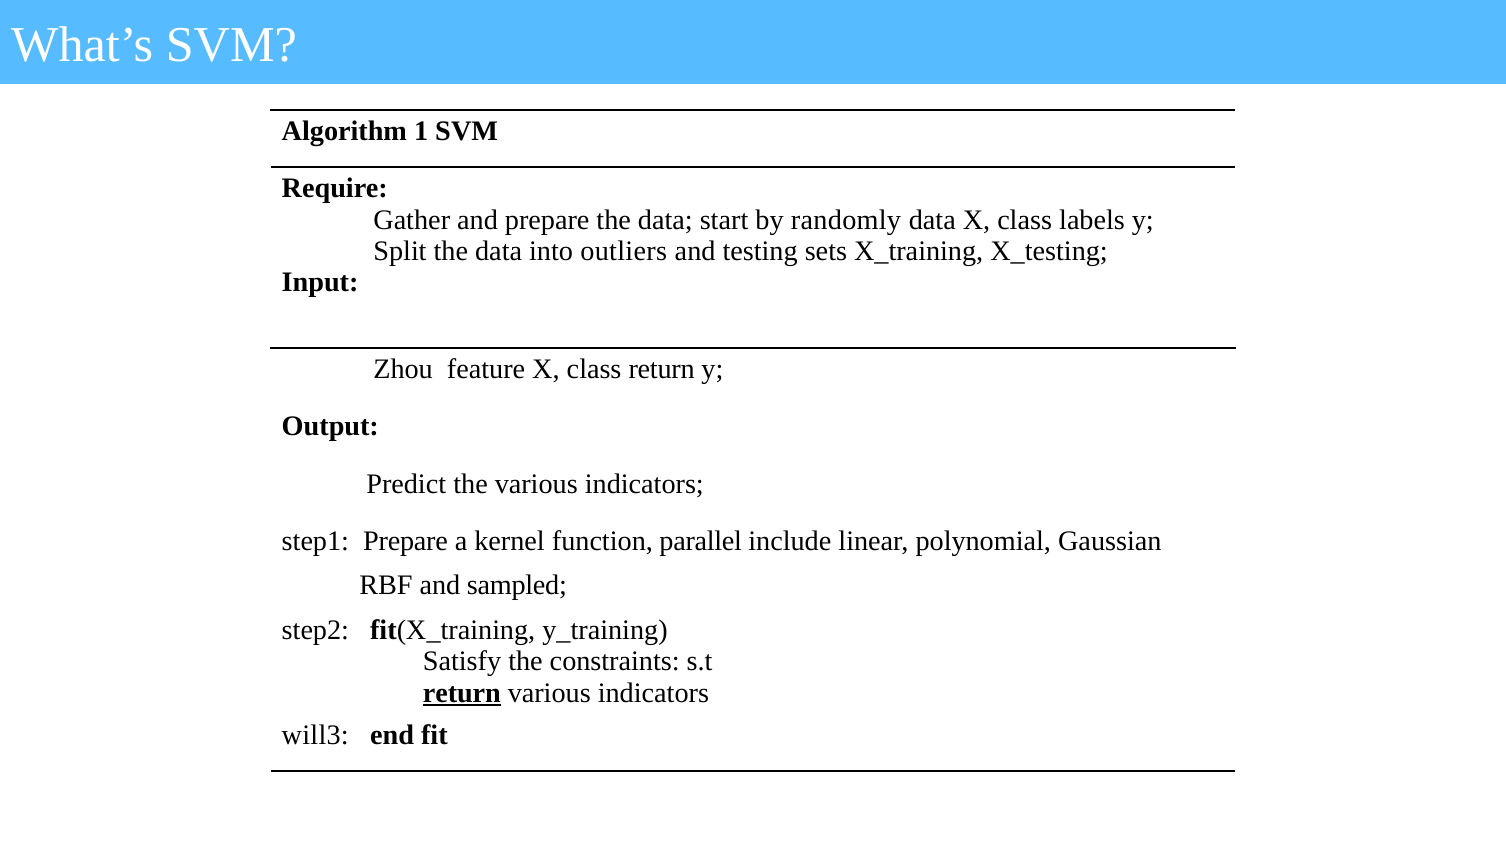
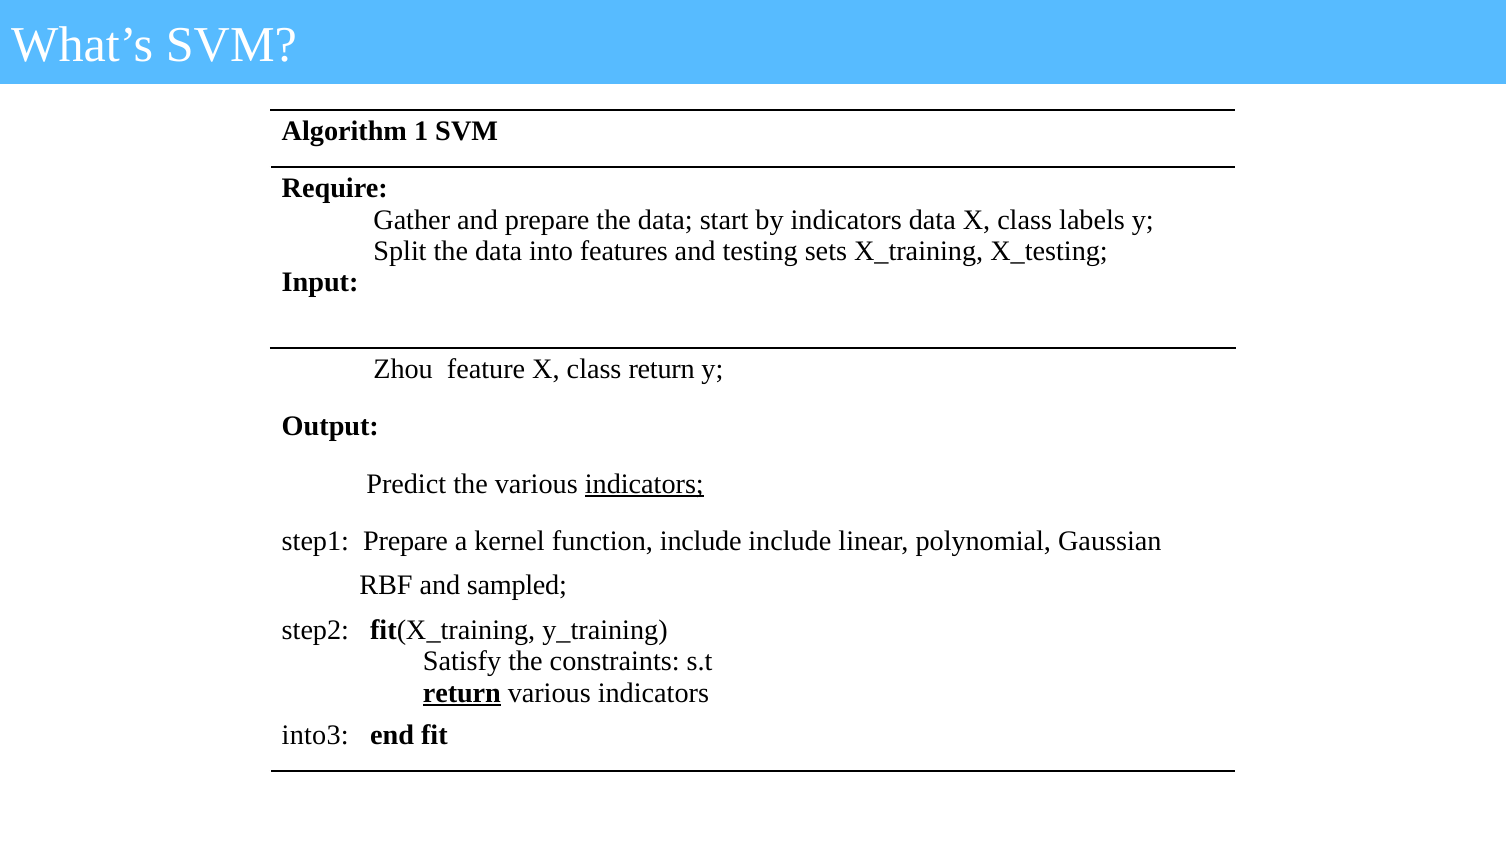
by randomly: randomly -> indicators
outliers: outliers -> features
indicators at (644, 484) underline: none -> present
function parallel: parallel -> include
will3: will3 -> into3
